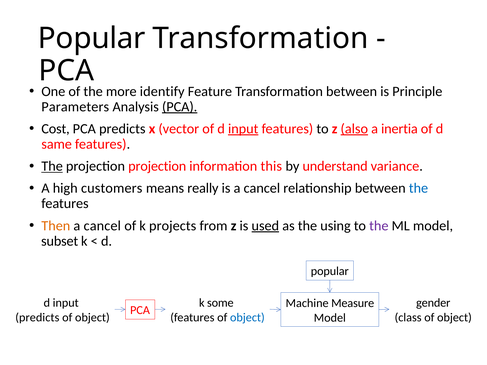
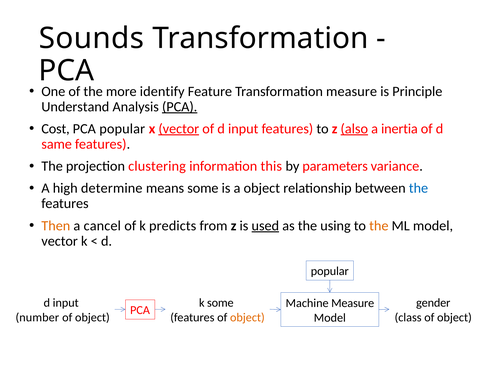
Popular at (92, 38): Popular -> Sounds
Transformation between: between -> measure
Parameters: Parameters -> Understand
PCA predicts: predicts -> popular
vector at (179, 129) underline: none -> present
input at (243, 129) underline: present -> none
The at (52, 166) underline: present -> none
projection projection: projection -> clustering
understand: understand -> parameters
customers: customers -> determine
means really: really -> some
is a cancel: cancel -> object
projects: projects -> predicts
the at (379, 226) colour: purple -> orange
subset at (60, 241): subset -> vector
object at (247, 318) colour: blue -> orange
predicts at (37, 318): predicts -> number
